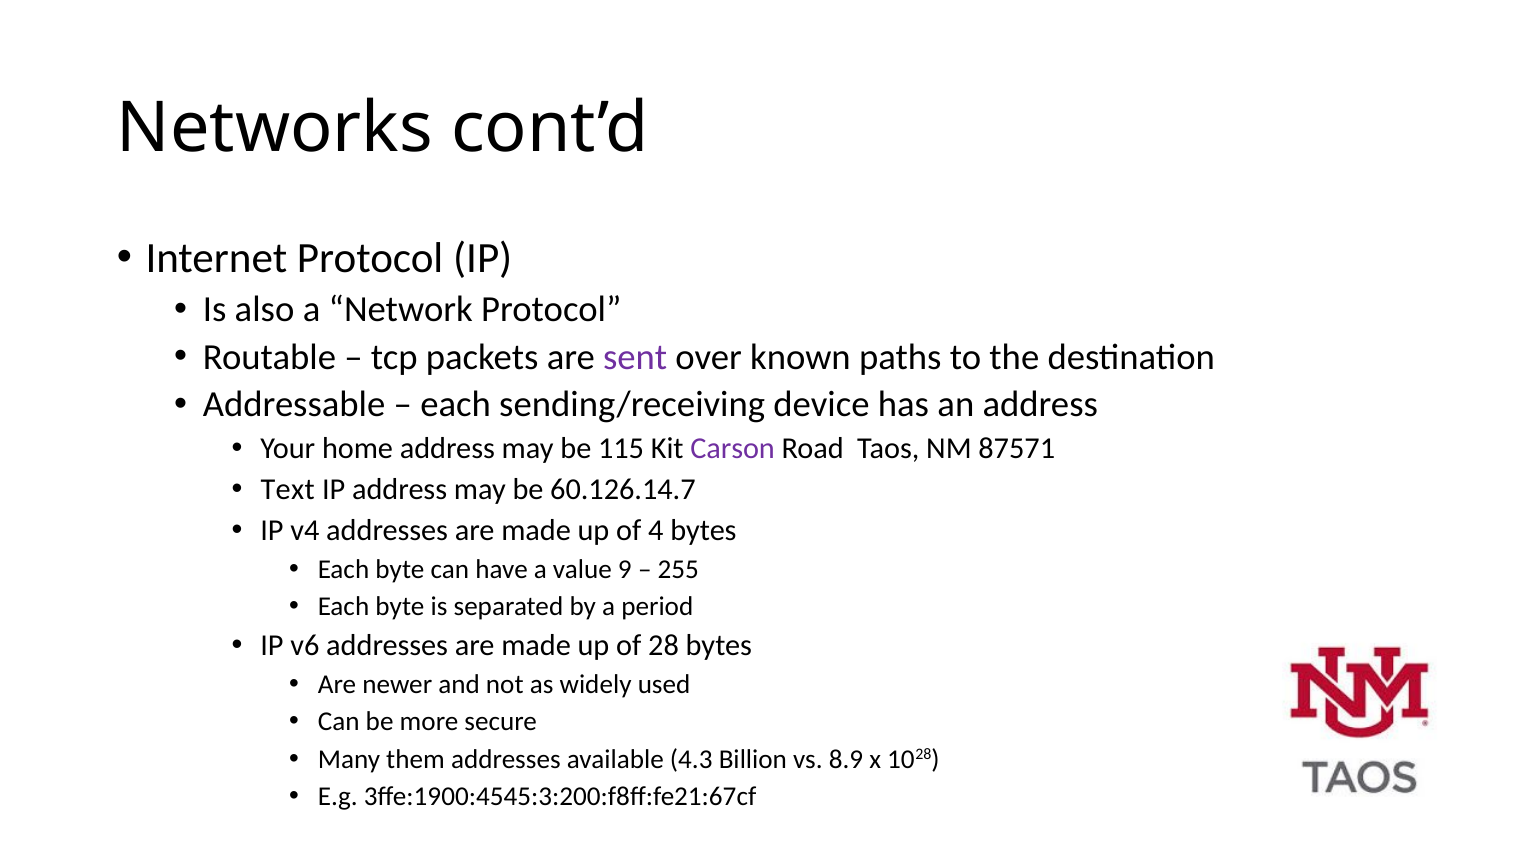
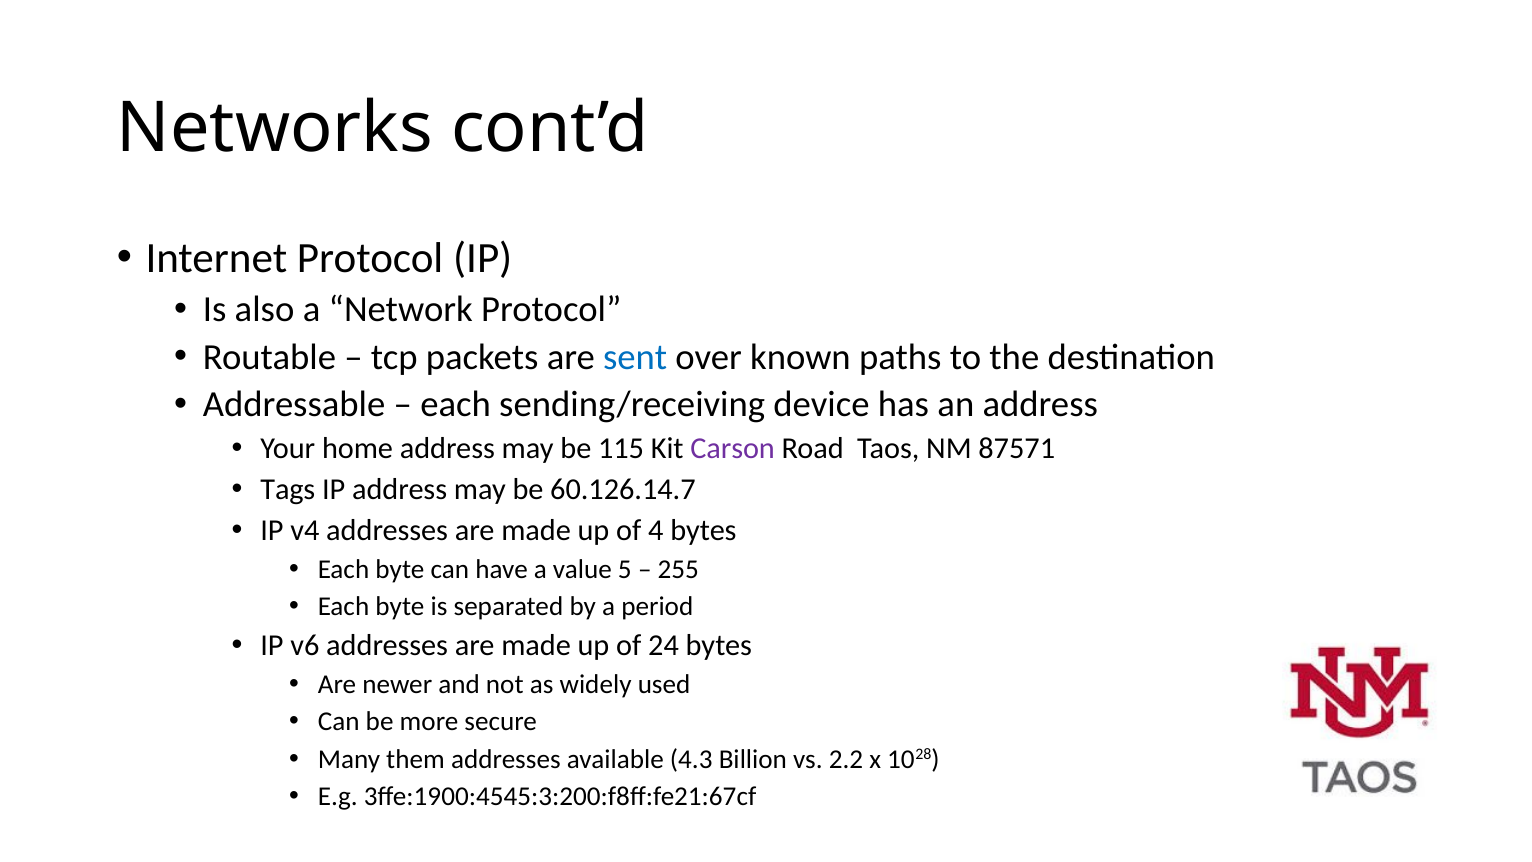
sent colour: purple -> blue
Text: Text -> Tags
9: 9 -> 5
28: 28 -> 24
8.9: 8.9 -> 2.2
